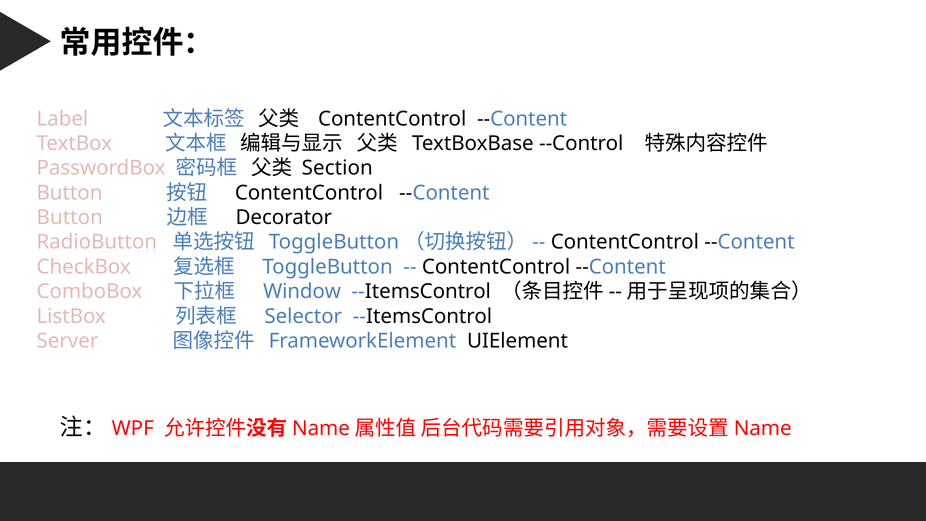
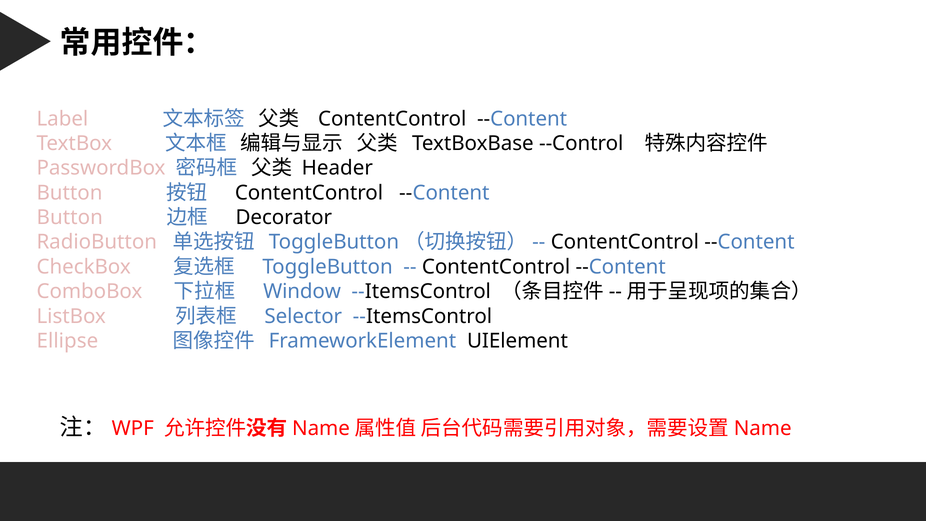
Section: Section -> Header
Server: Server -> Ellipse
